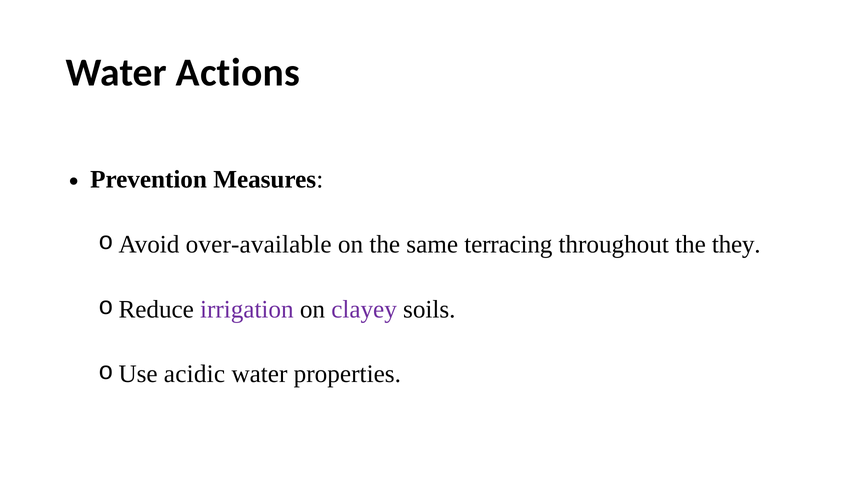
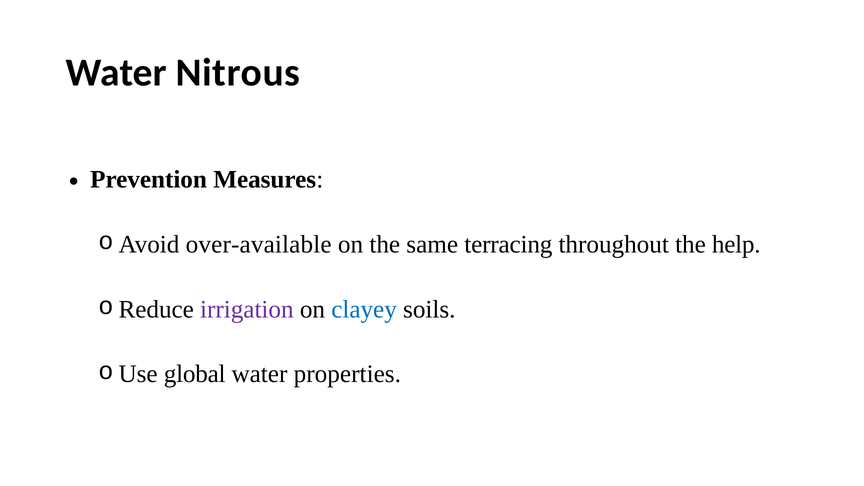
Actions: Actions -> Nitrous
they: they -> help
clayey colour: purple -> blue
acidic: acidic -> global
